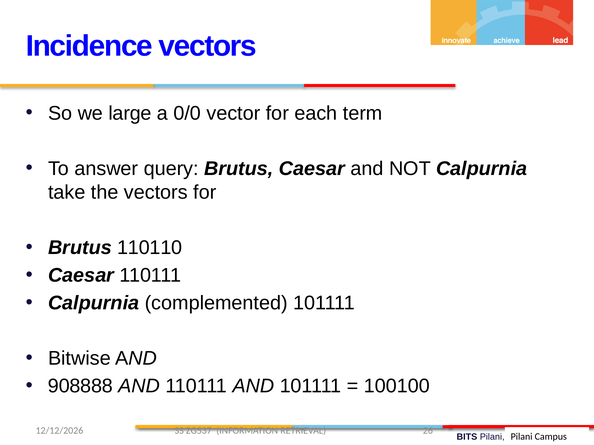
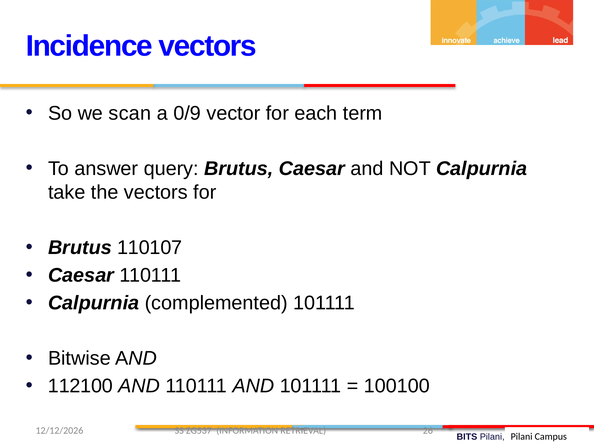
large: large -> scan
0/0: 0/0 -> 0/9
110110: 110110 -> 110107
908888: 908888 -> 112100
